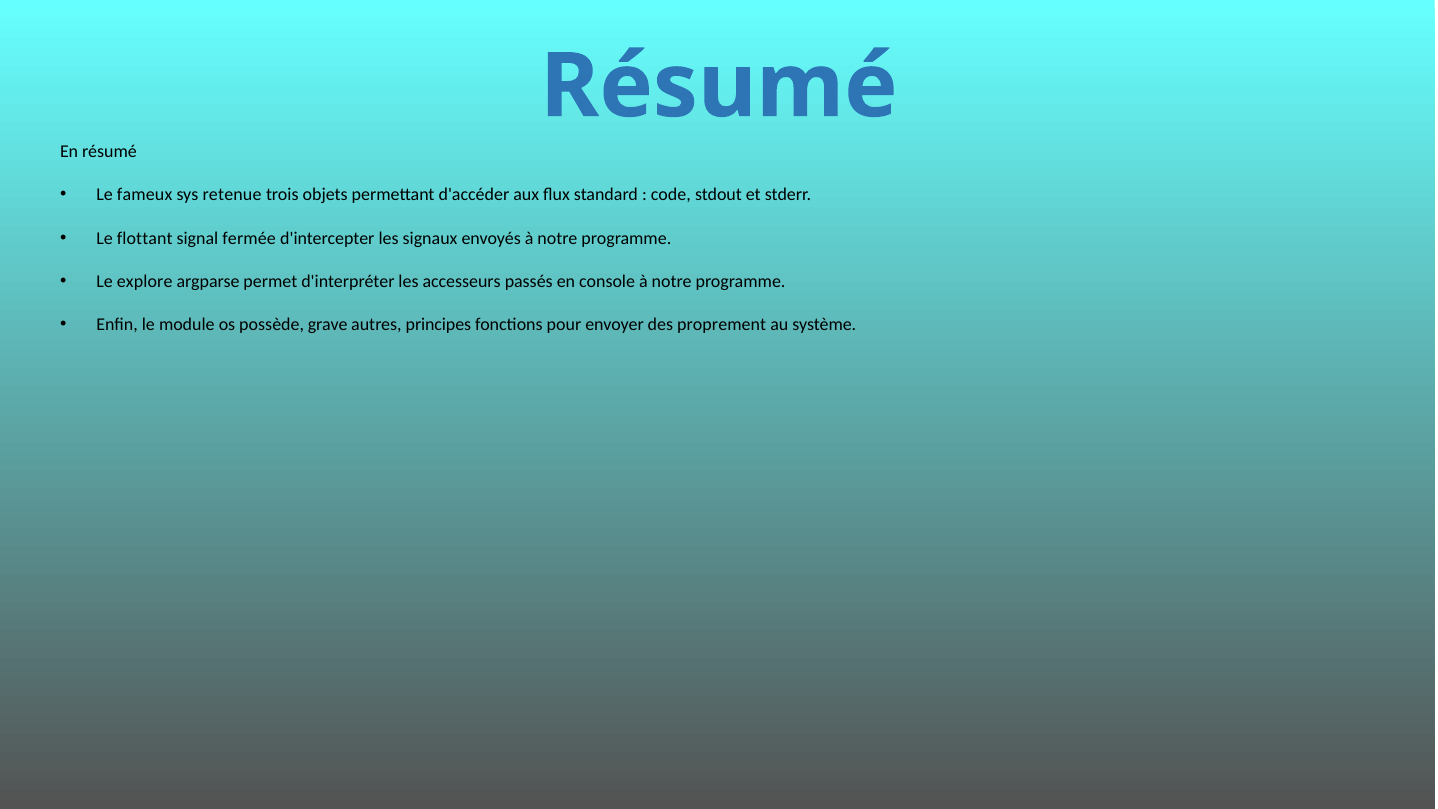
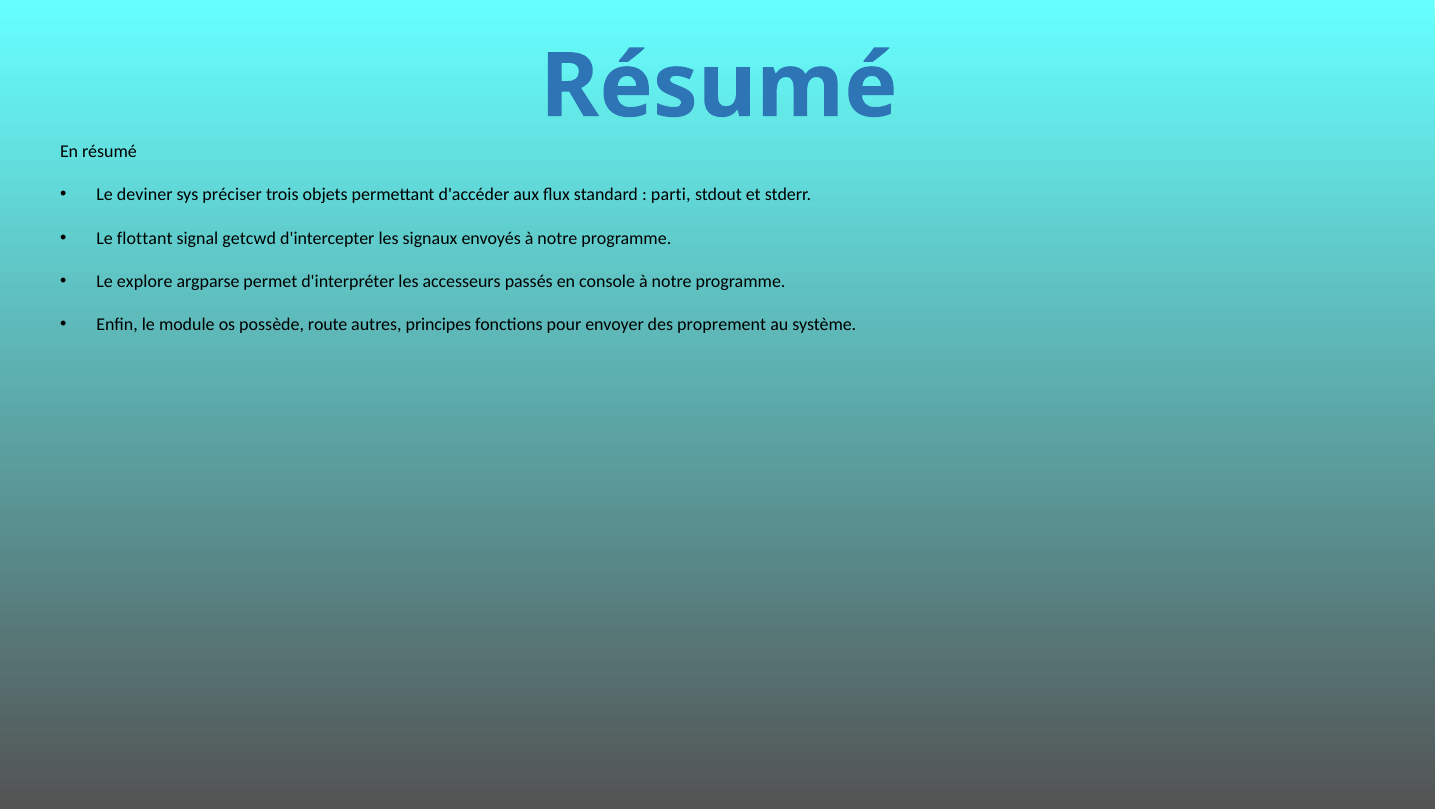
fameux: fameux -> deviner
retenue: retenue -> préciser
code: code -> parti
fermée: fermée -> getcwd
grave: grave -> route
